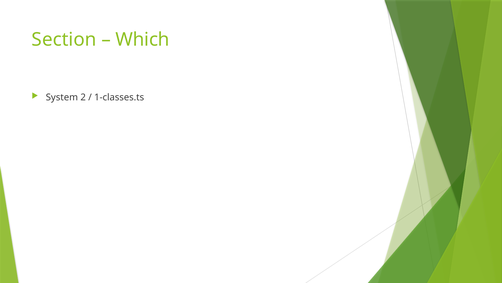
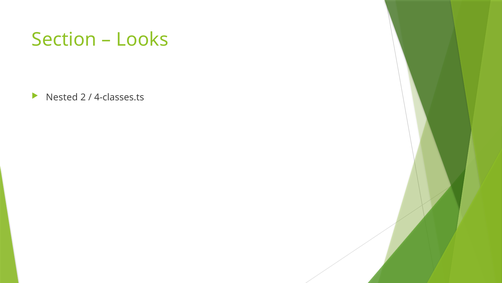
Which: Which -> Looks
System: System -> Nested
1-classes.ts: 1-classes.ts -> 4-classes.ts
